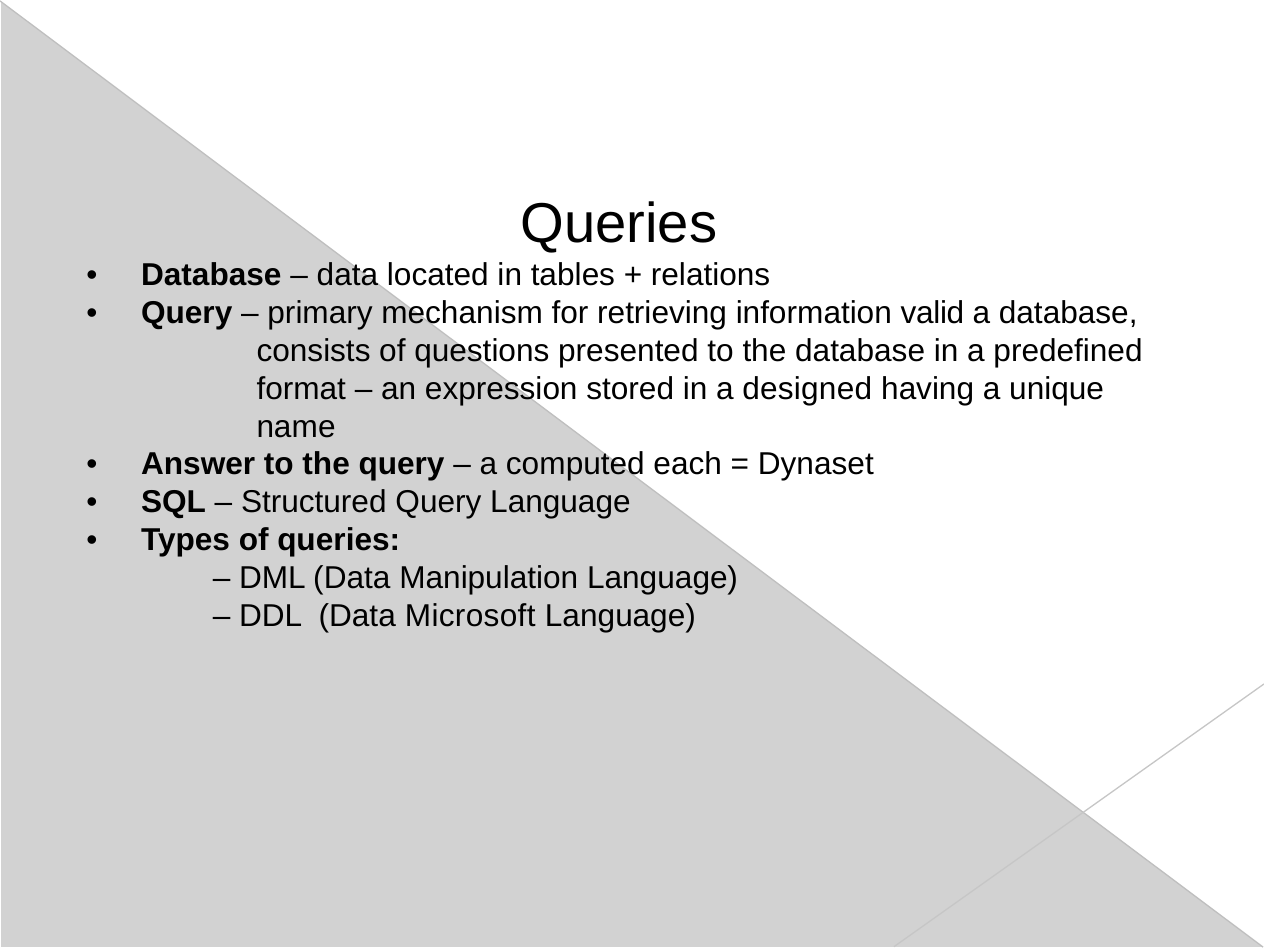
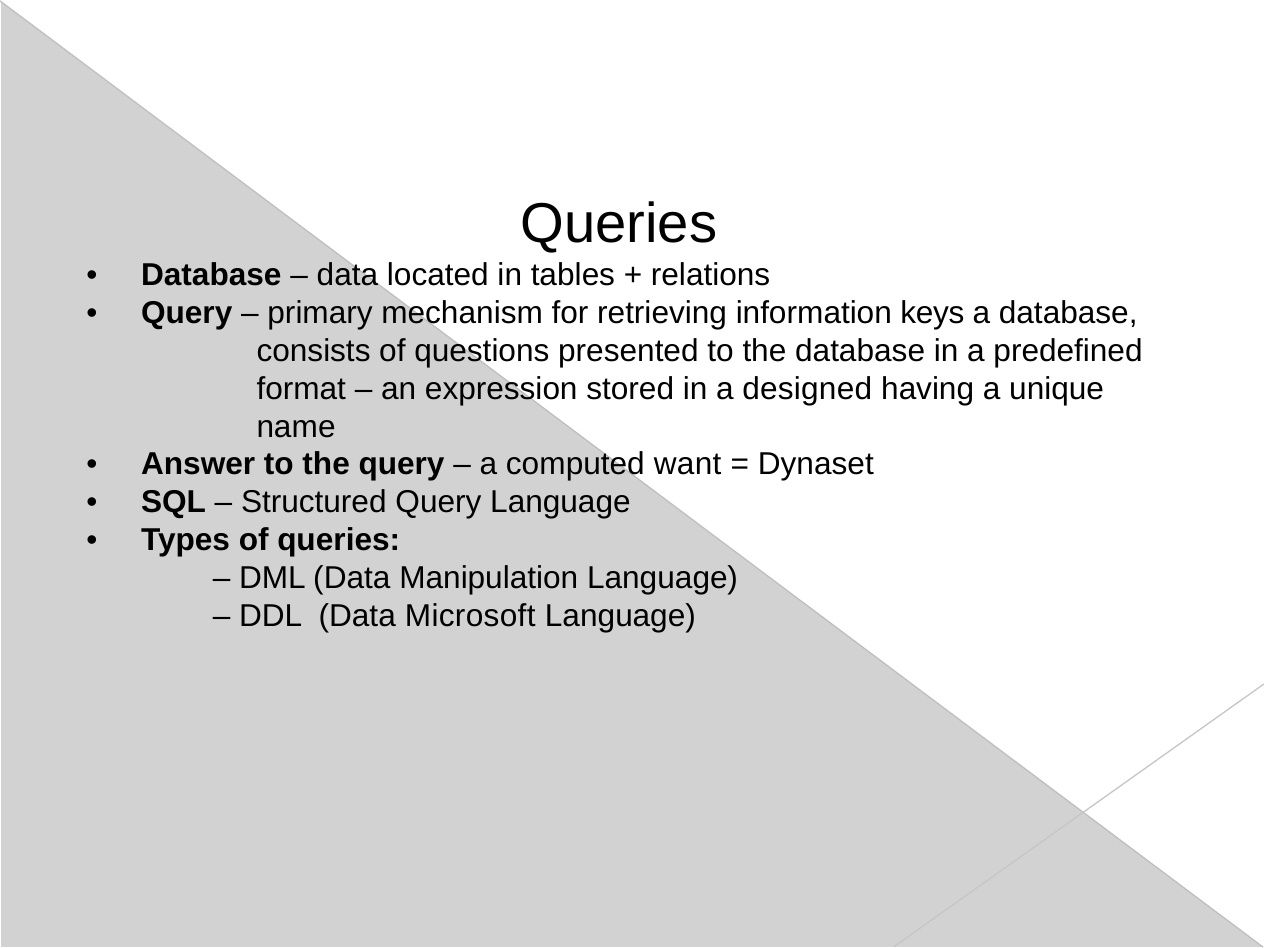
valid: valid -> keys
each: each -> want
